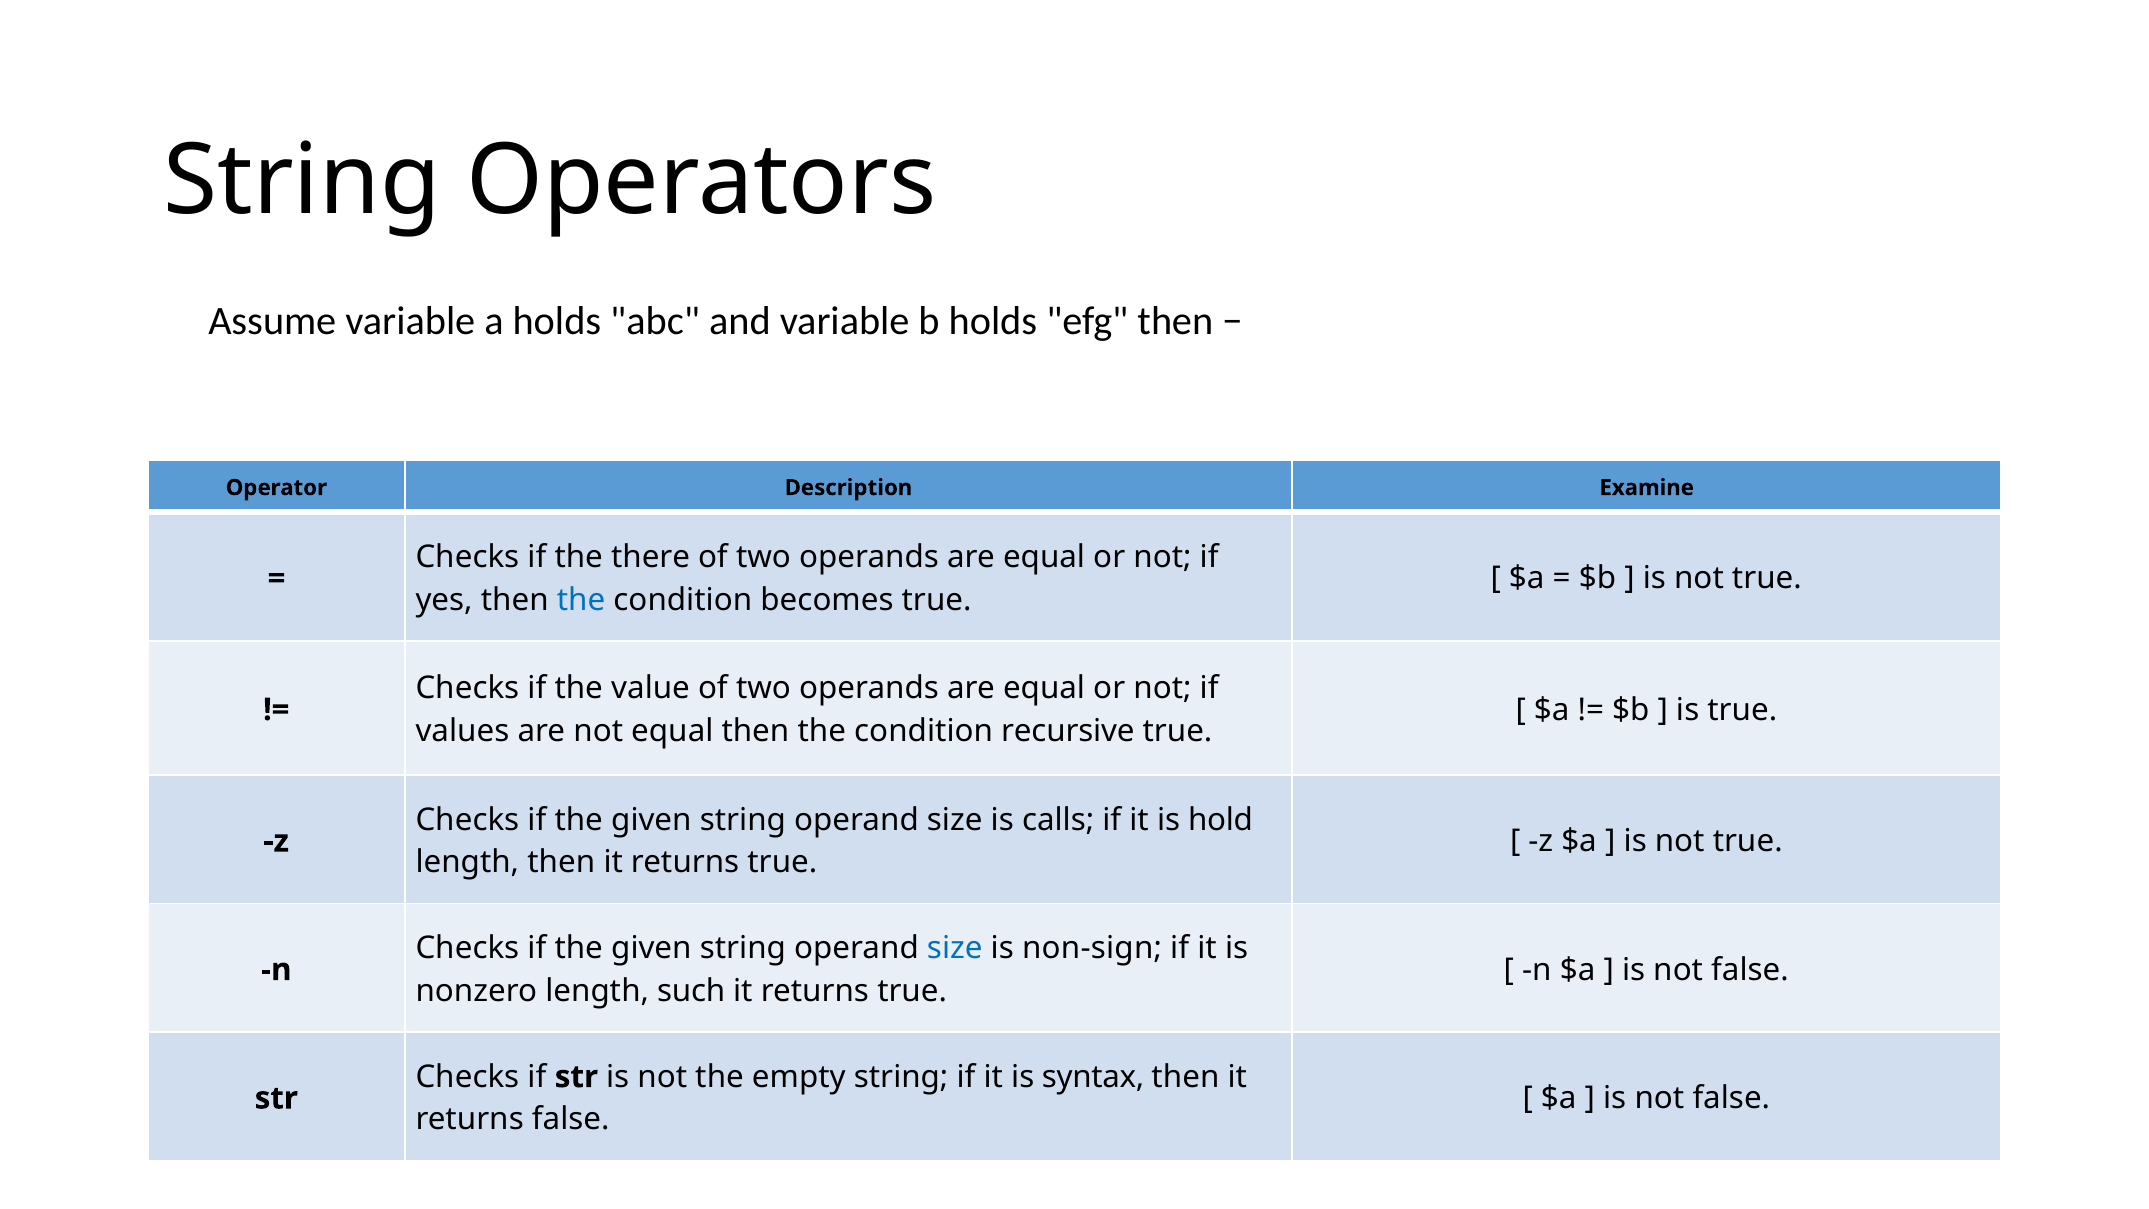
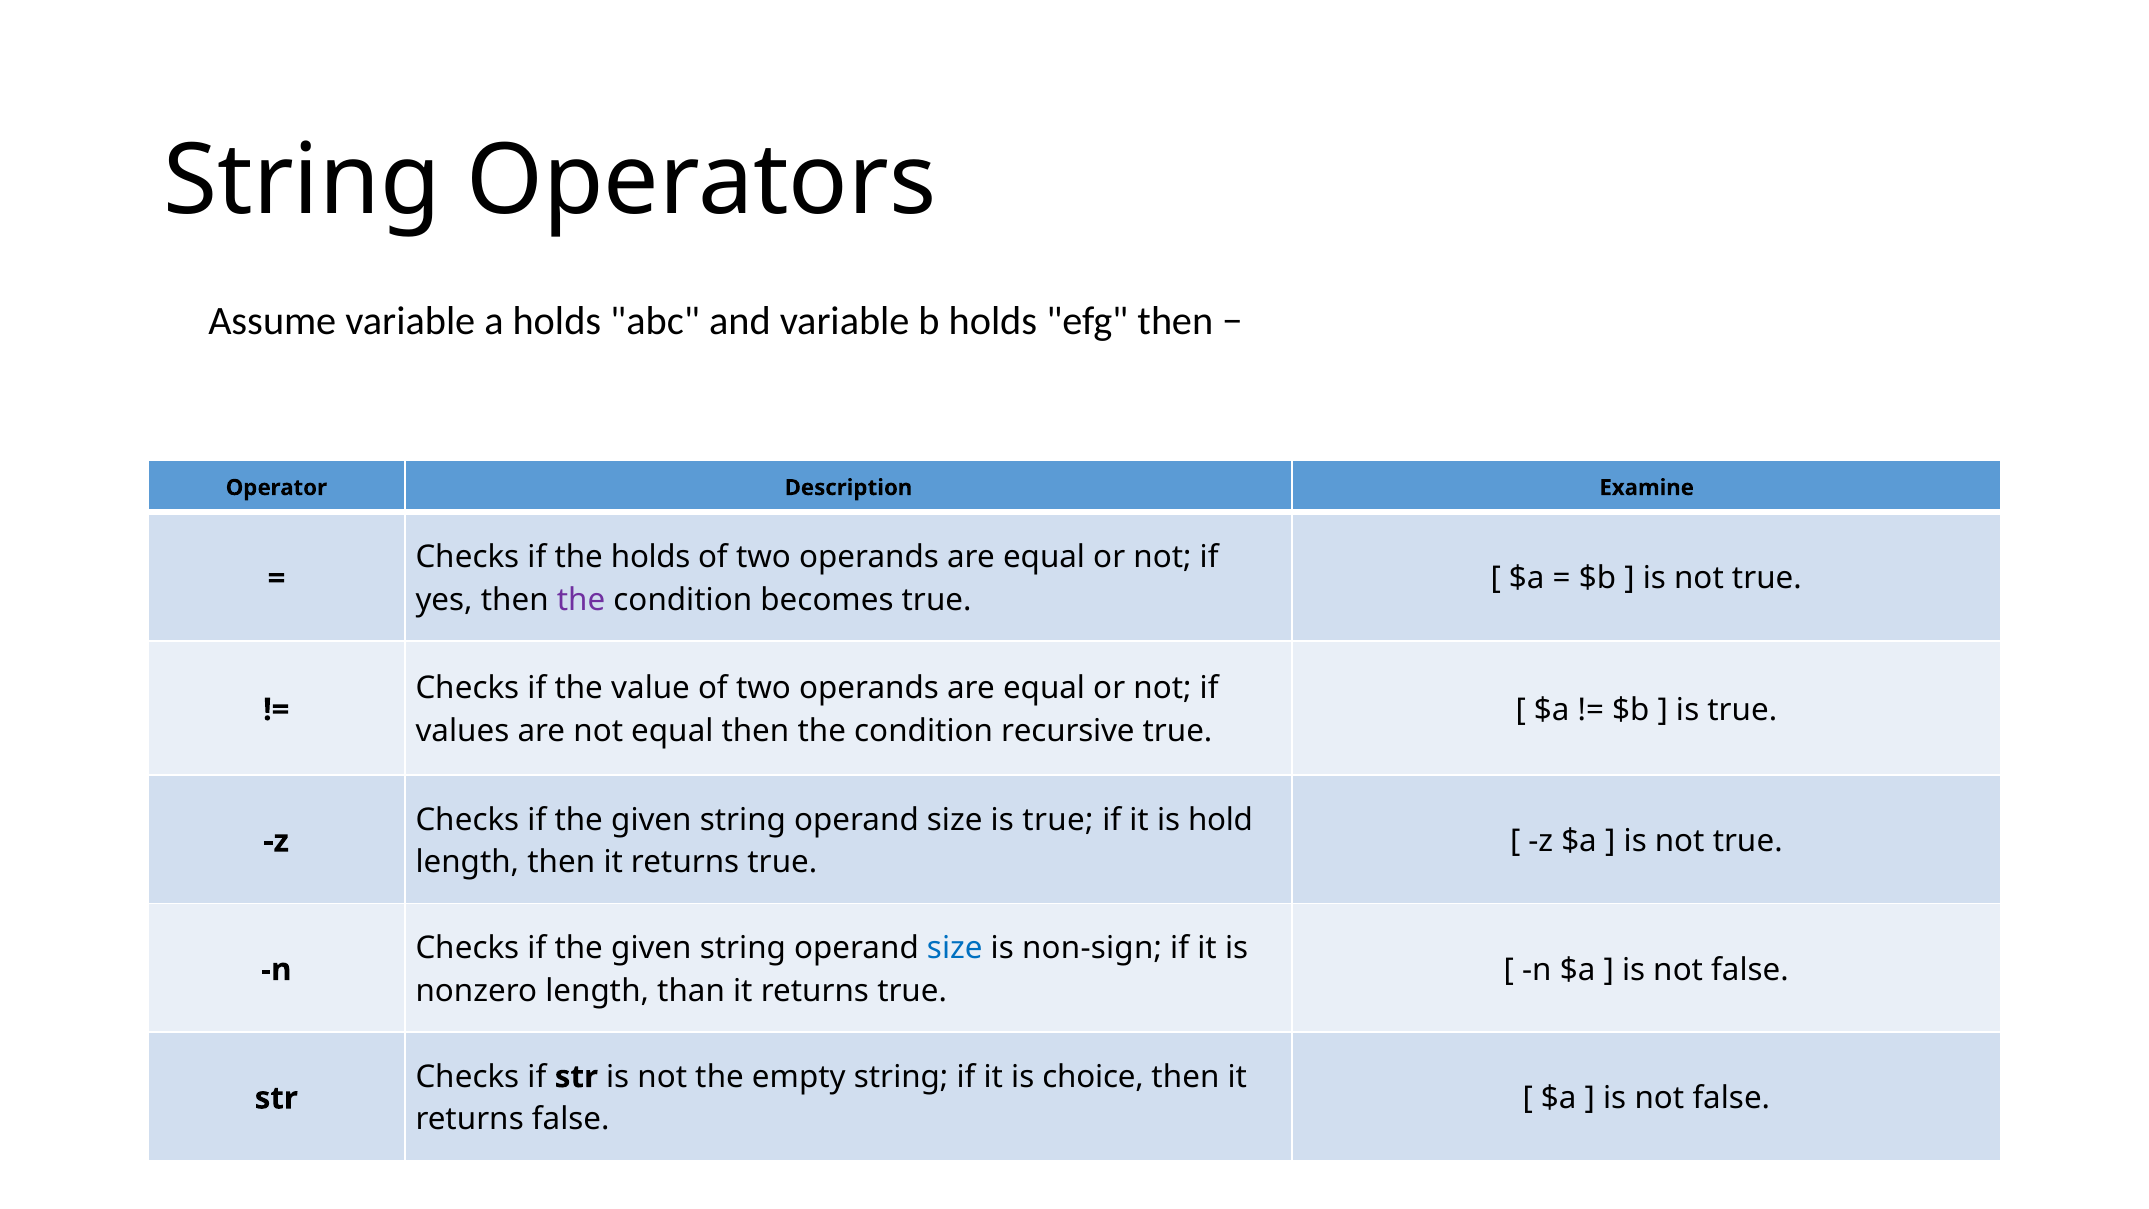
the there: there -> holds
the at (581, 600) colour: blue -> purple
size is calls: calls -> true
such: such -> than
syntax: syntax -> choice
